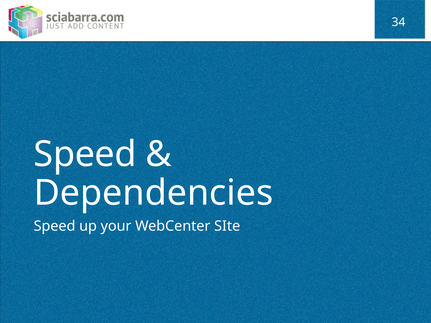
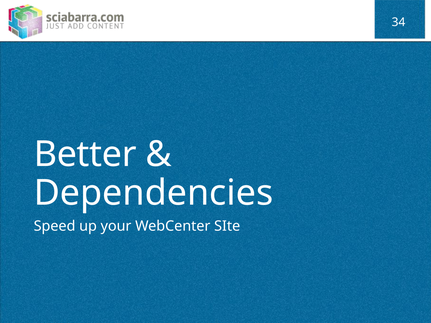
Speed at (85, 154): Speed -> Better
